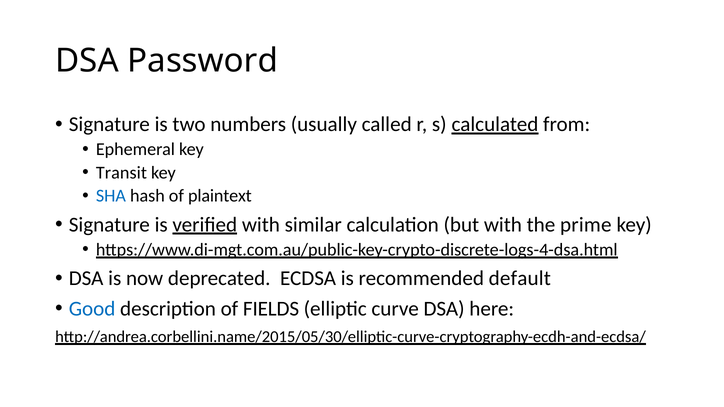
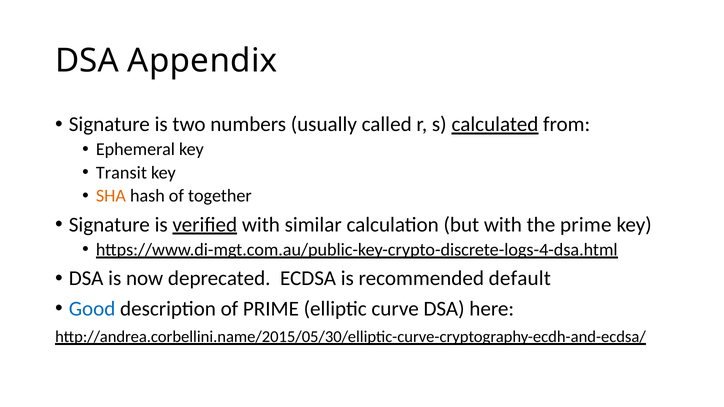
Password: Password -> Appendix
SHA colour: blue -> orange
plaintext: plaintext -> together
of FIELDS: FIELDS -> PRIME
